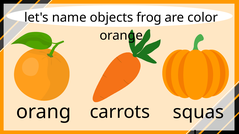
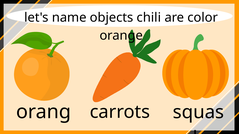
frog: frog -> chili
